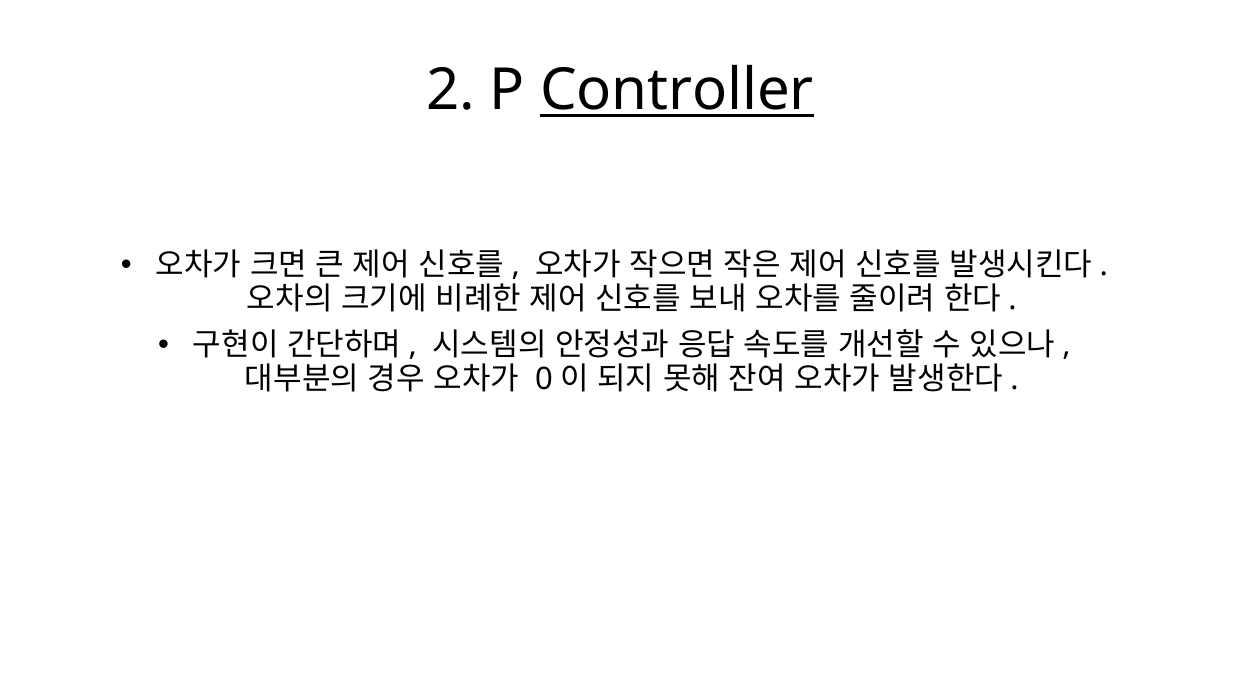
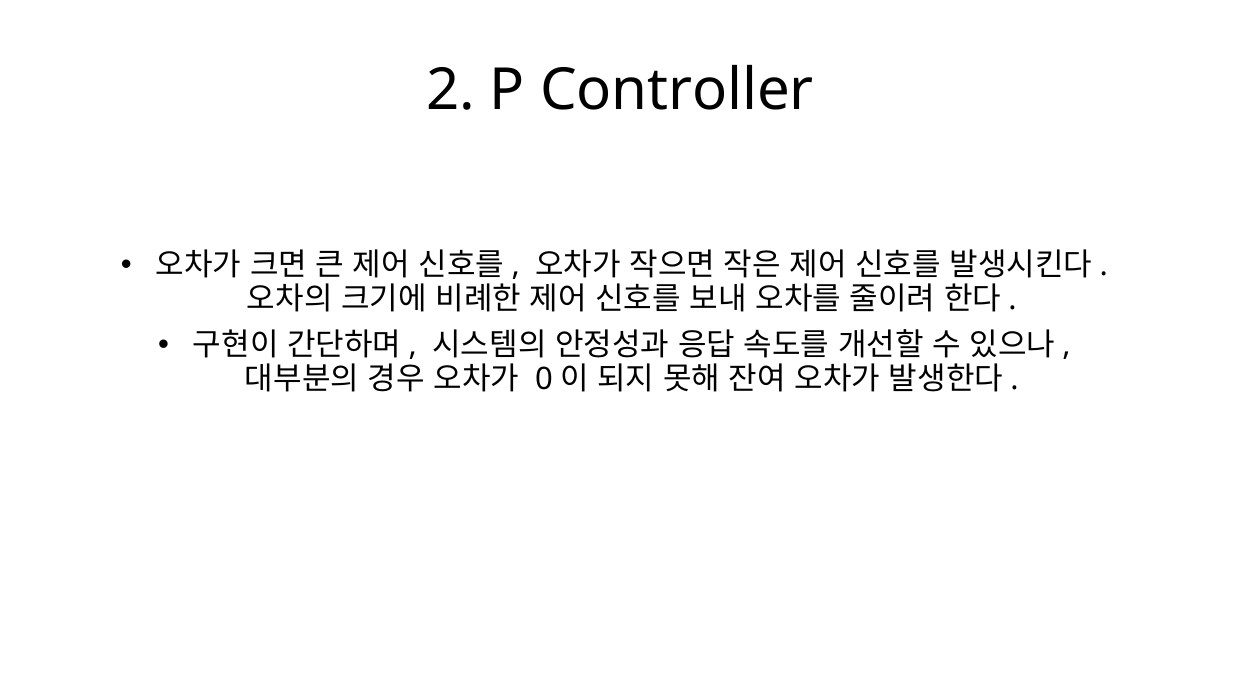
Controller underline: present -> none
